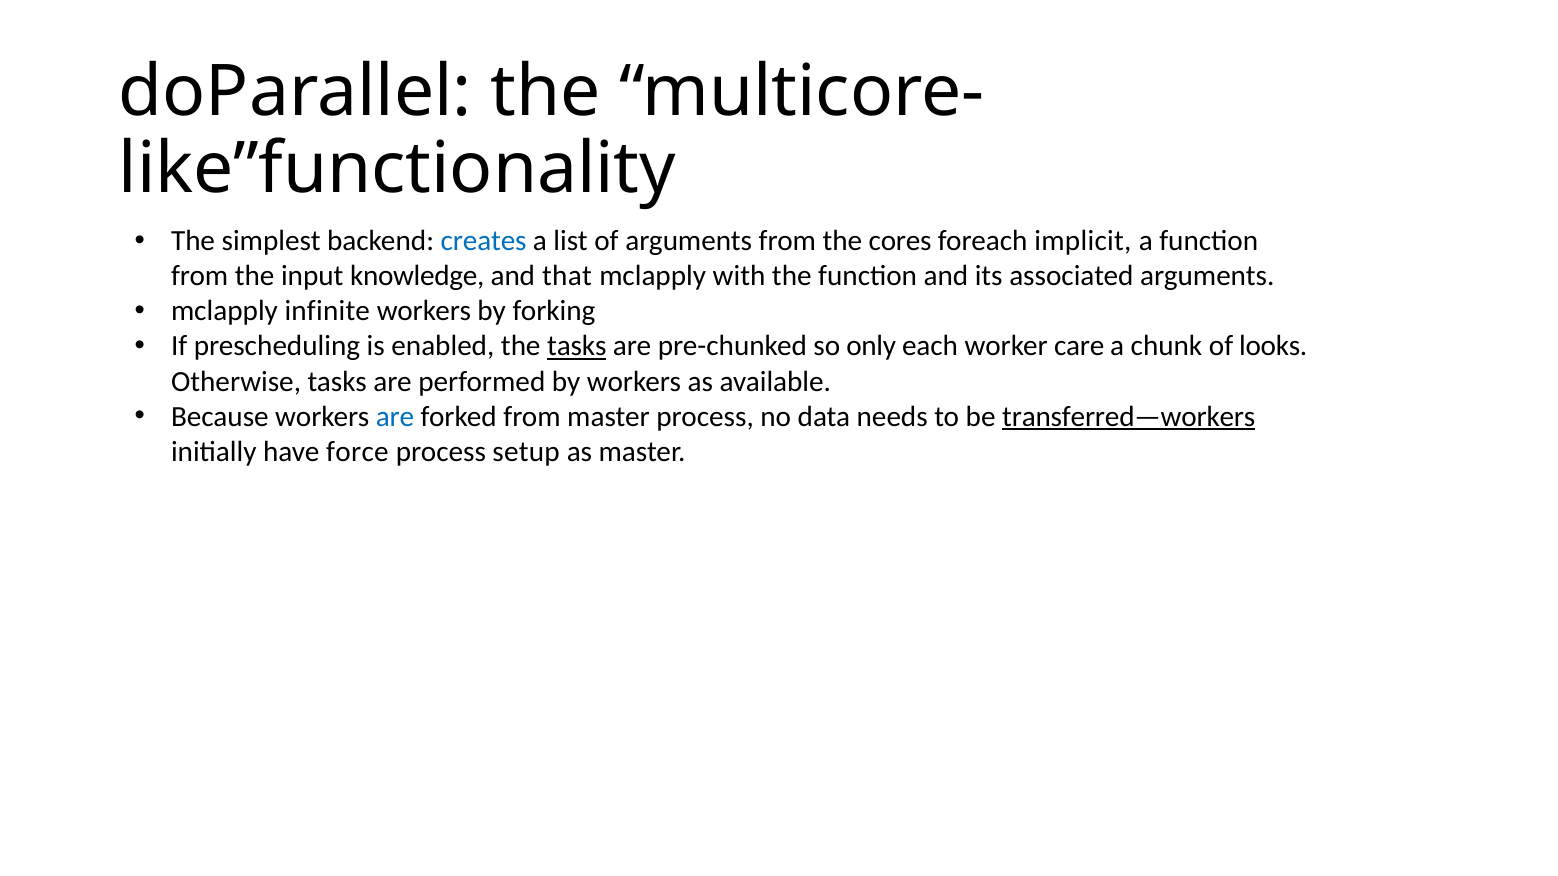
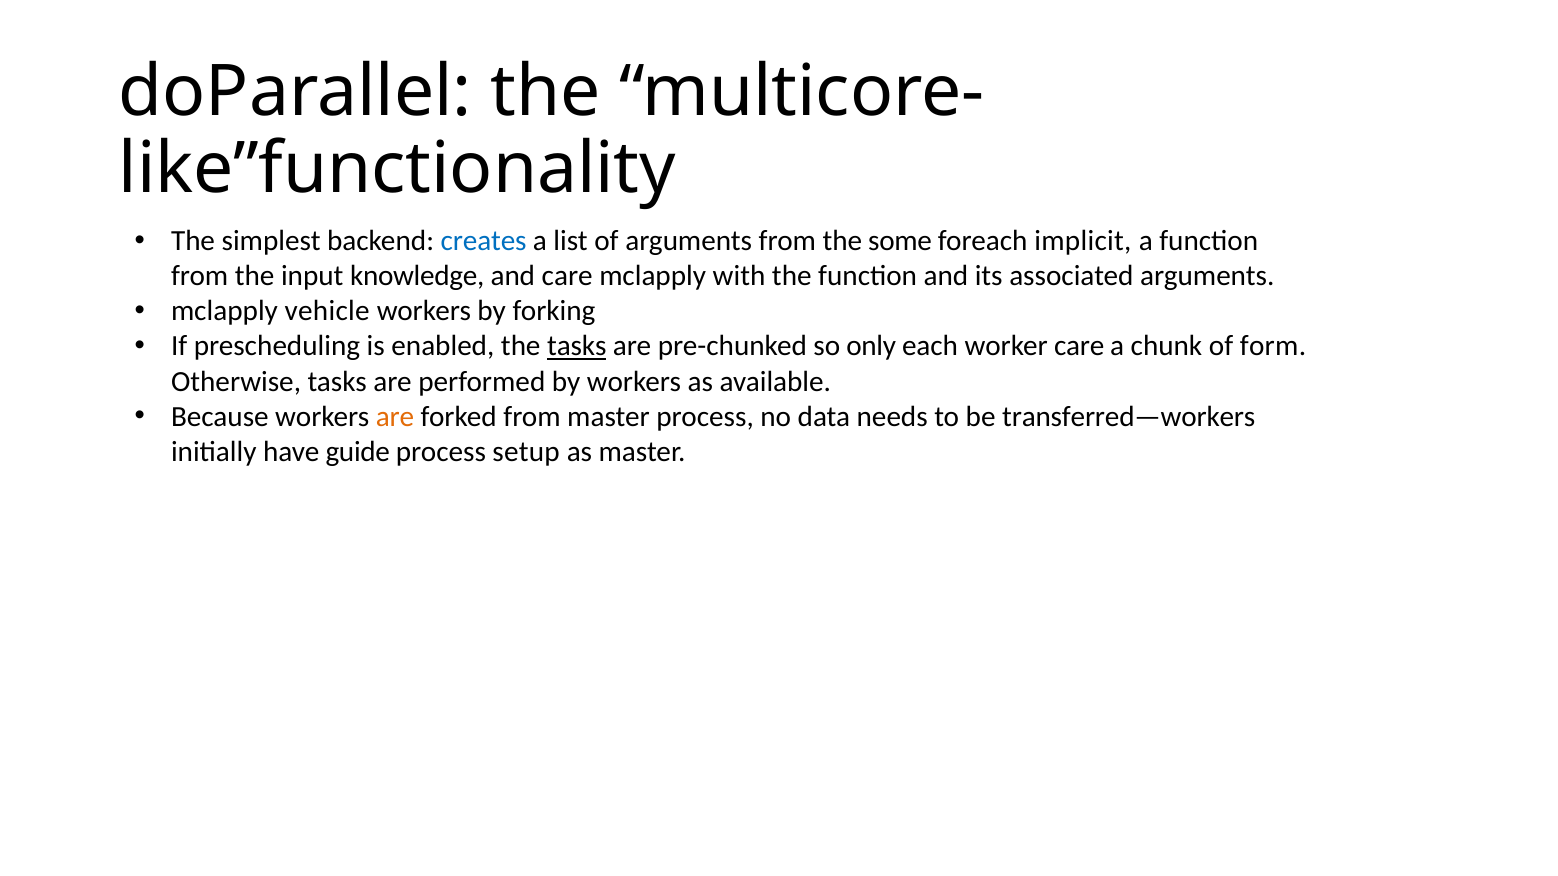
cores: cores -> some
and that: that -> care
infinite: infinite -> vehicle
looks: looks -> form
are at (395, 417) colour: blue -> orange
transferred—workers underline: present -> none
force: force -> guide
